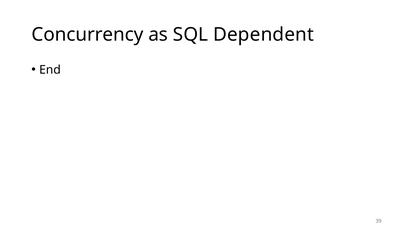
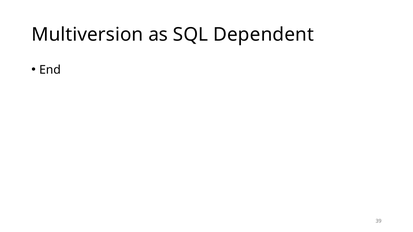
Concurrency: Concurrency -> Multiversion
